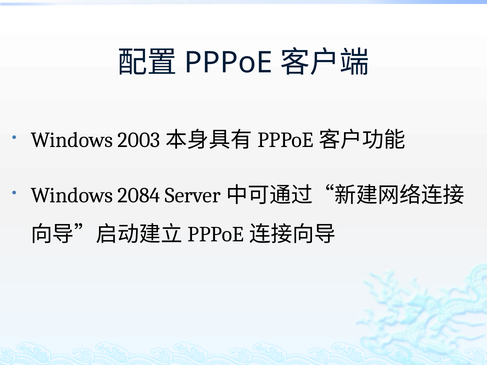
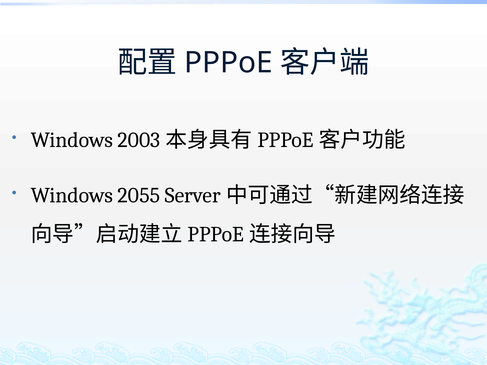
2084: 2084 -> 2055
